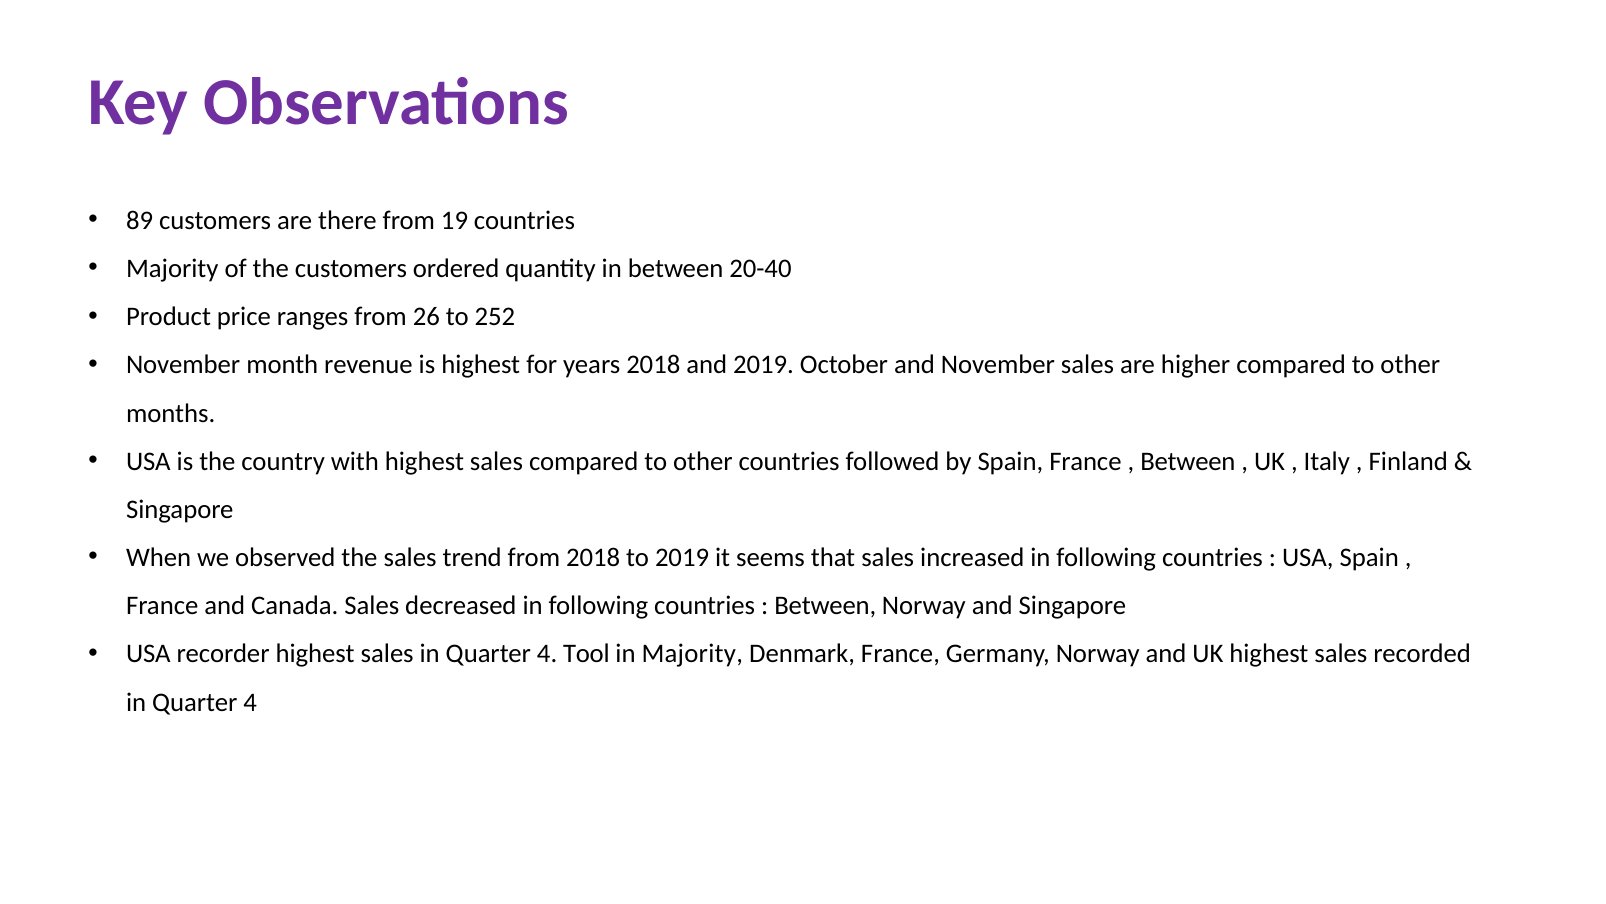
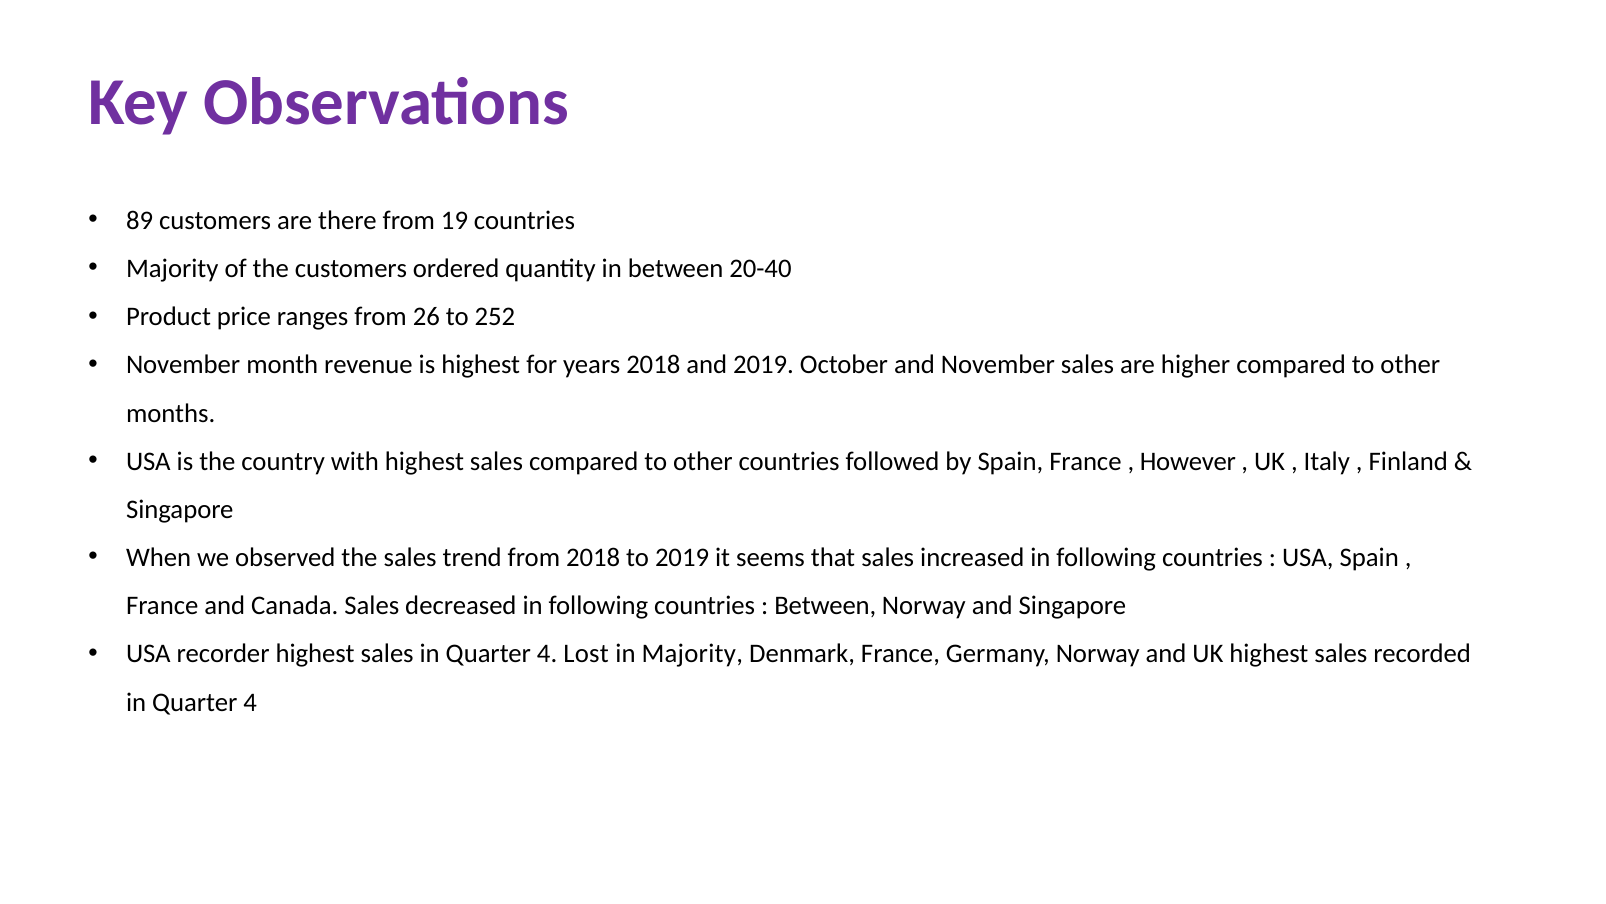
Between at (1188, 461): Between -> However
Tool: Tool -> Lost
